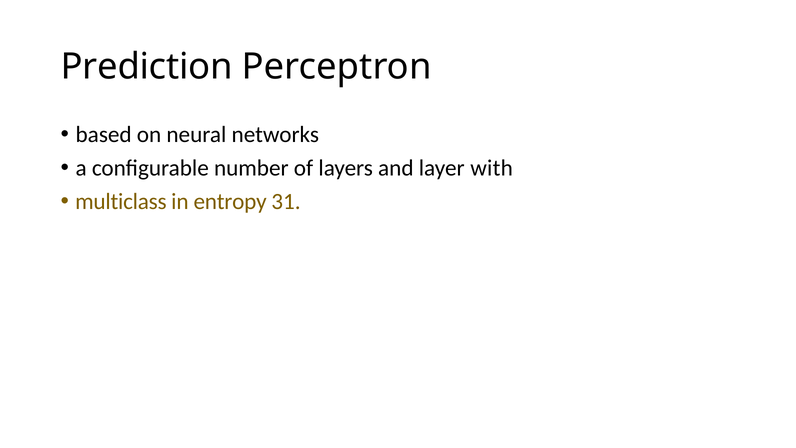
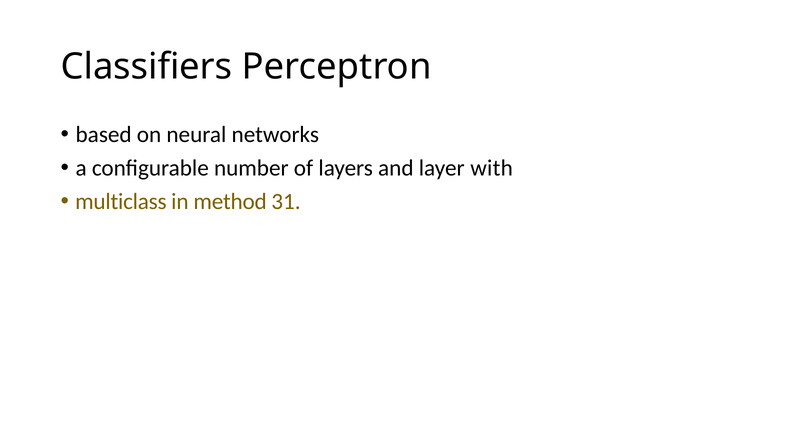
Prediction: Prediction -> Classifiers
entropy: entropy -> method
